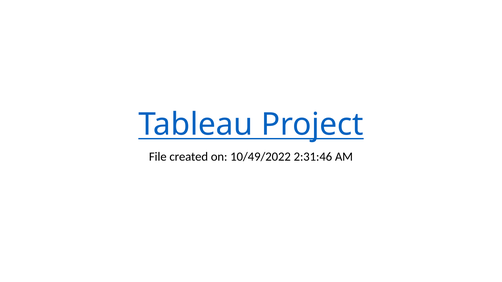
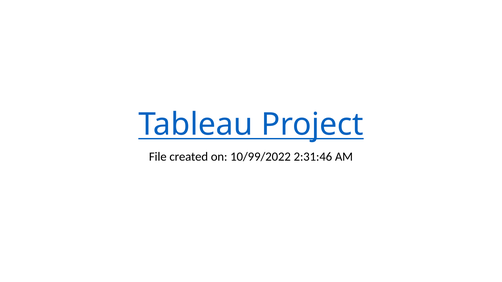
10/49/2022: 10/49/2022 -> 10/99/2022
